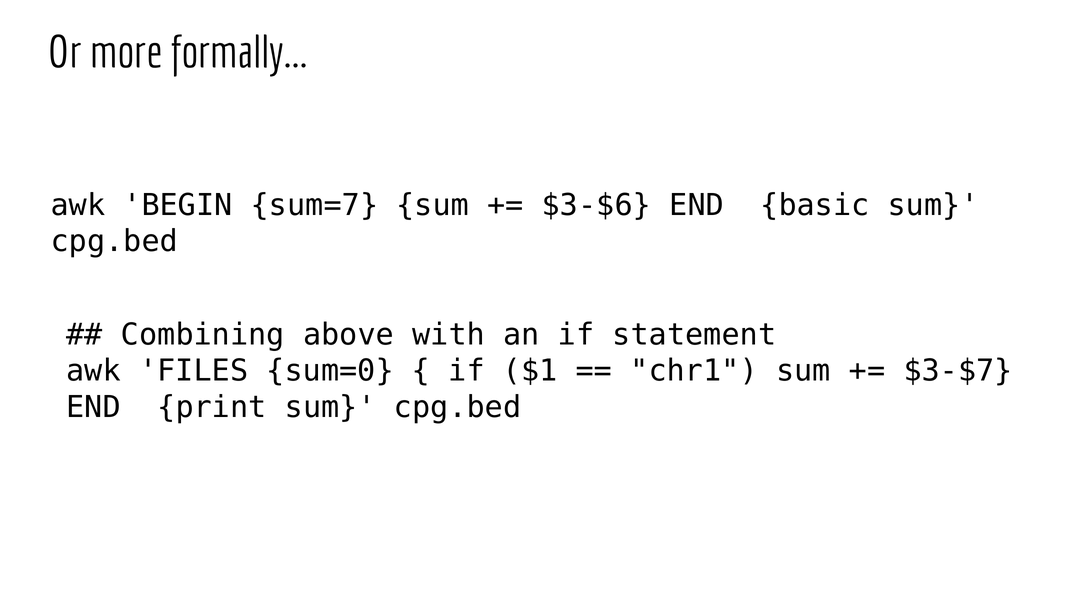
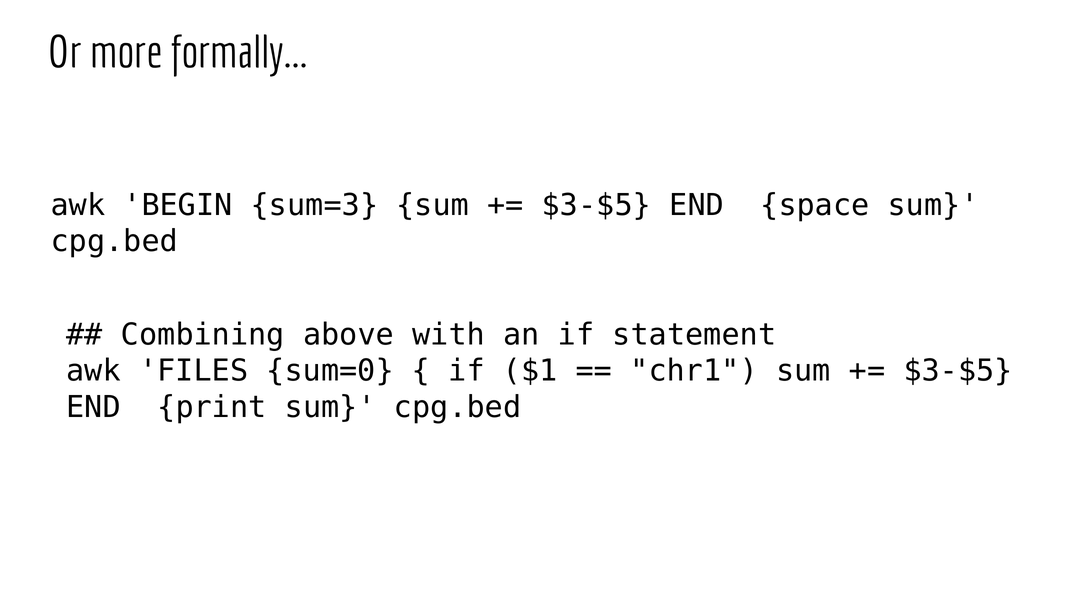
sum=7: sum=7 -> sum=3
$3-$6 at (596, 205): $3-$6 -> $3-$5
basic: basic -> space
$3-$7 at (958, 371): $3-$7 -> $3-$5
